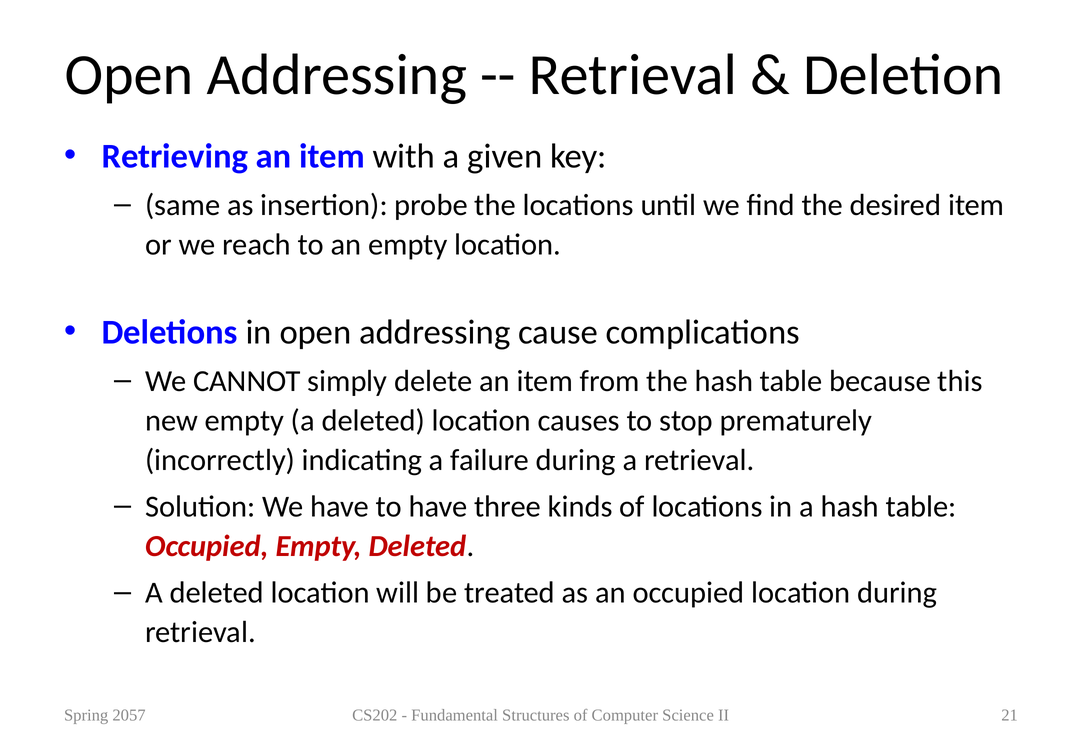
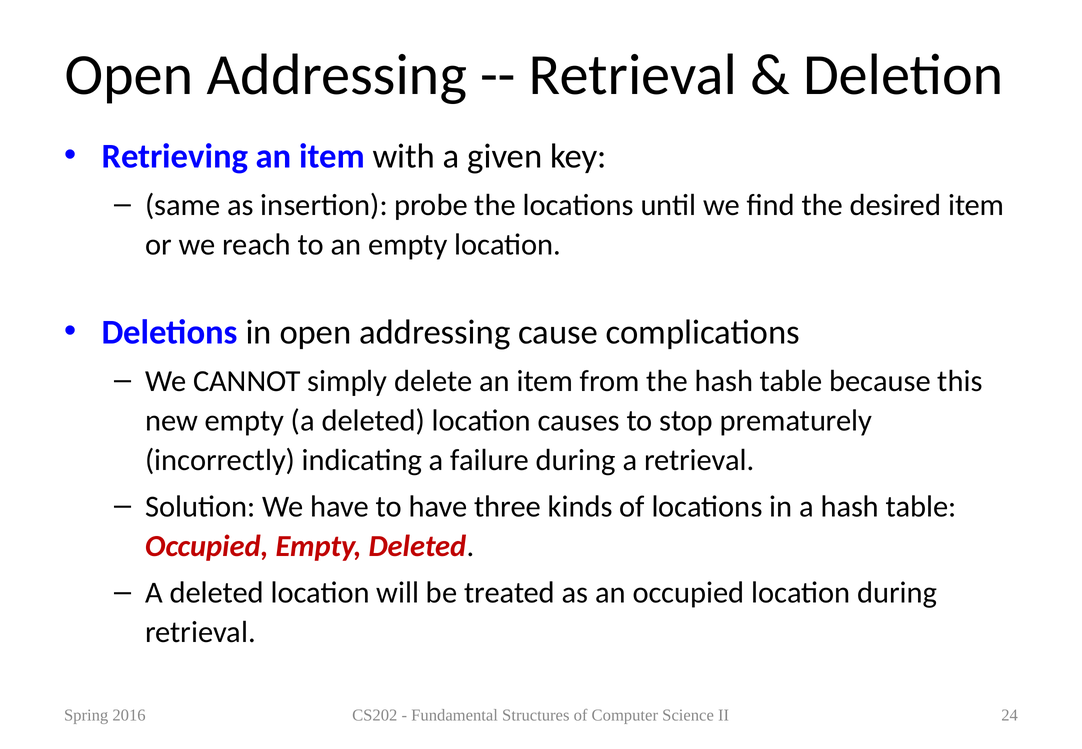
2057: 2057 -> 2016
21: 21 -> 24
